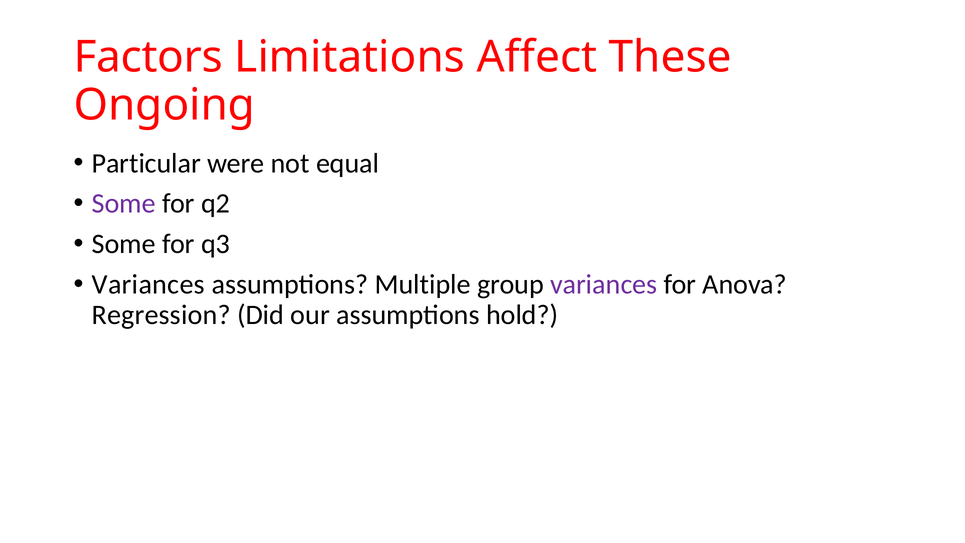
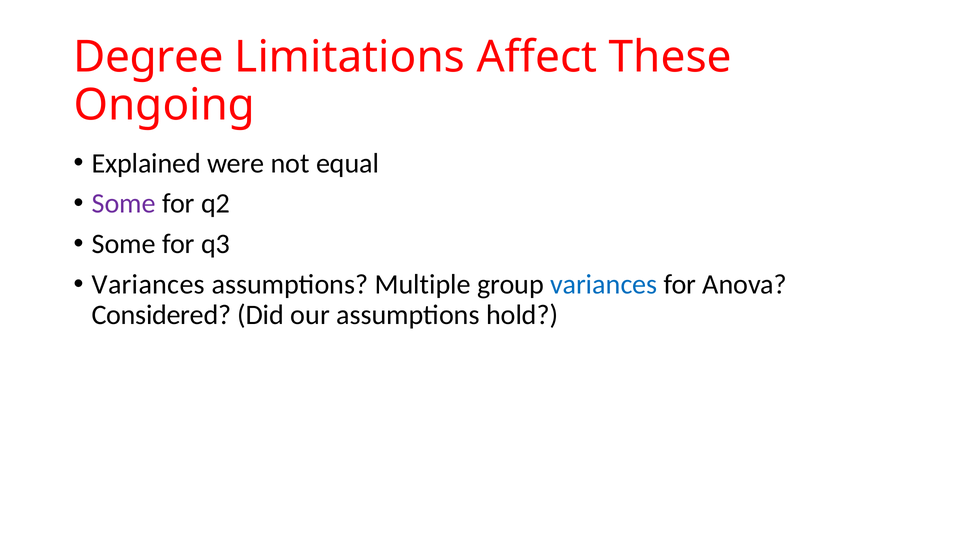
Factors: Factors -> Degree
Particular: Particular -> Explained
variances at (604, 285) colour: purple -> blue
Regression: Regression -> Considered
